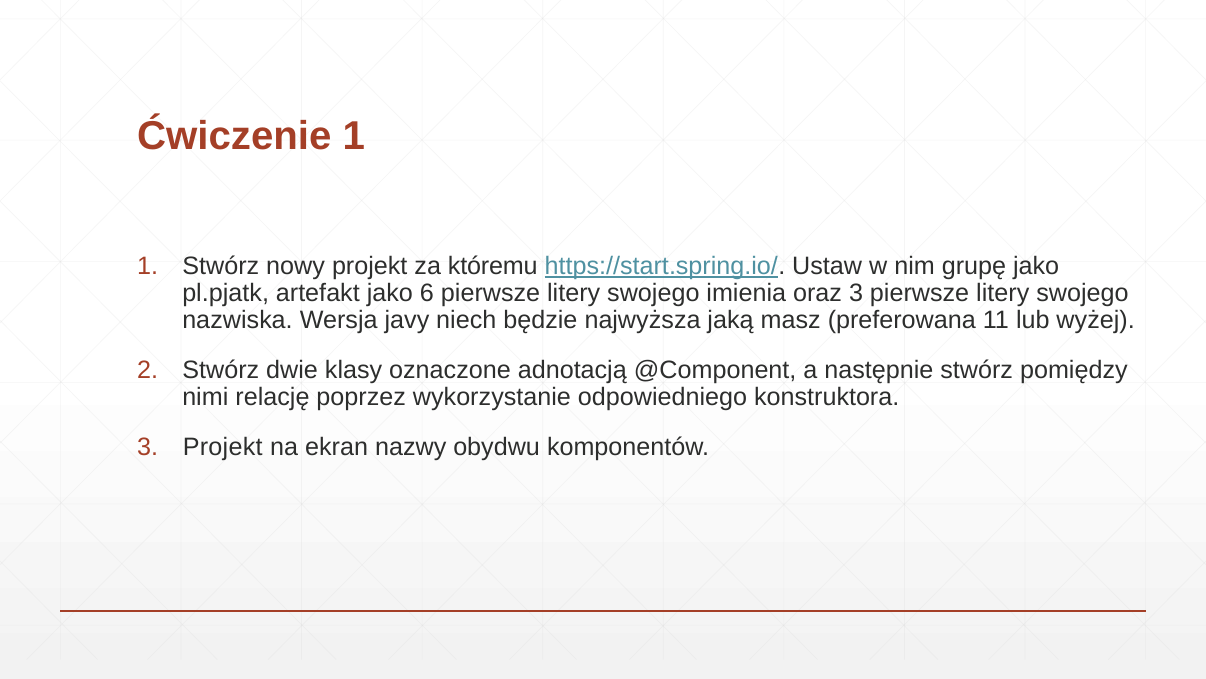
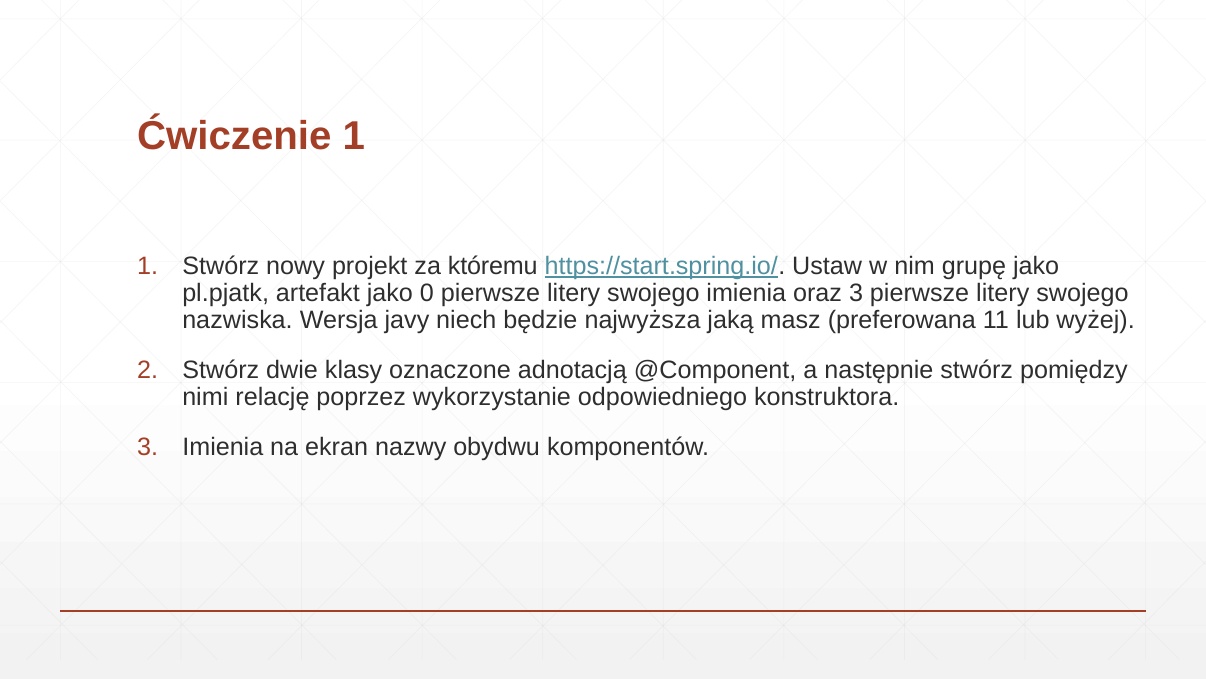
6: 6 -> 0
3 Projekt: Projekt -> Imienia
